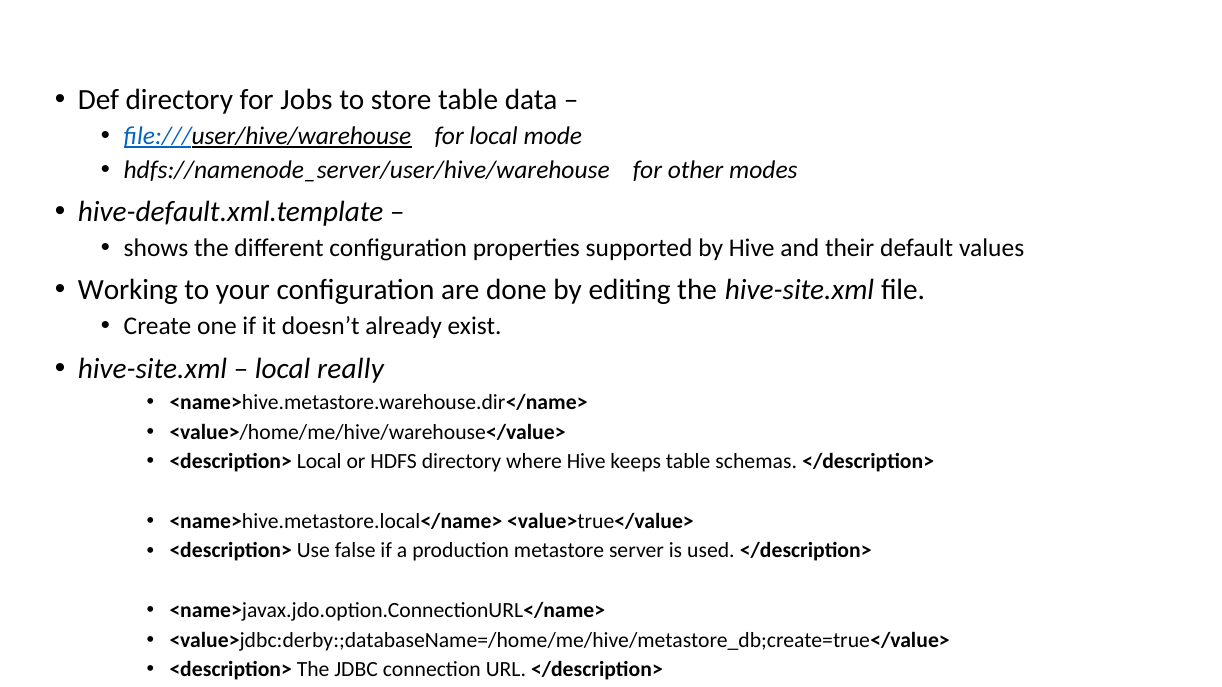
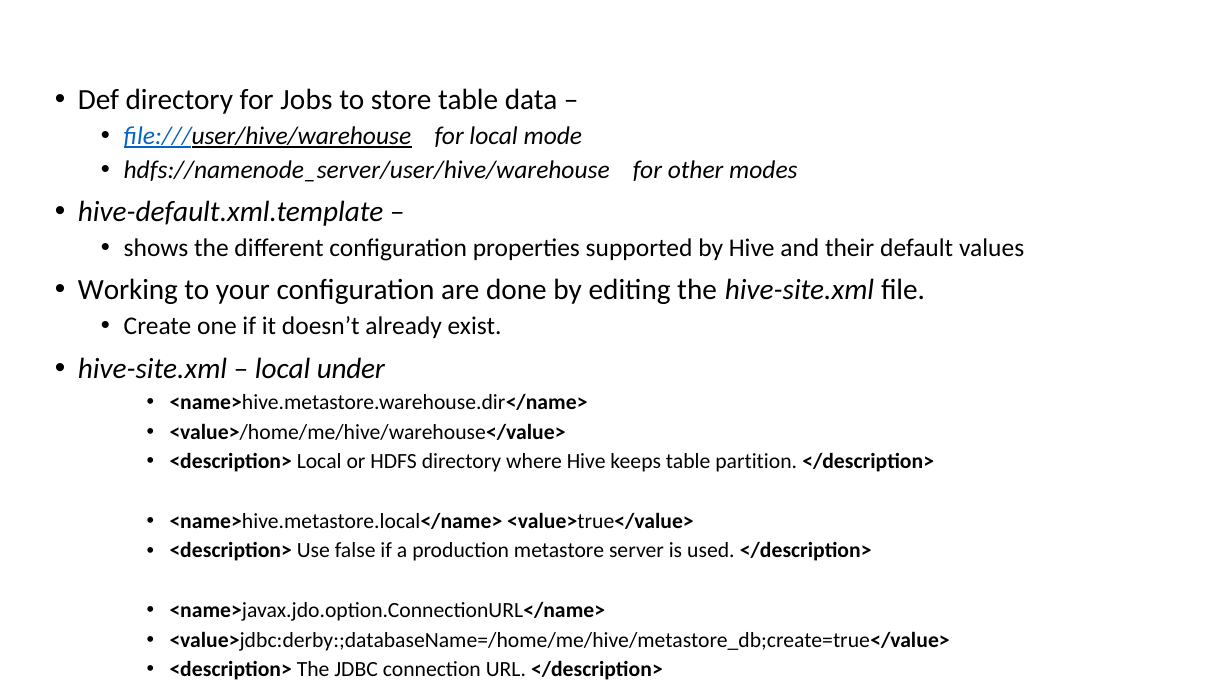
really: really -> under
schemas: schemas -> partition
